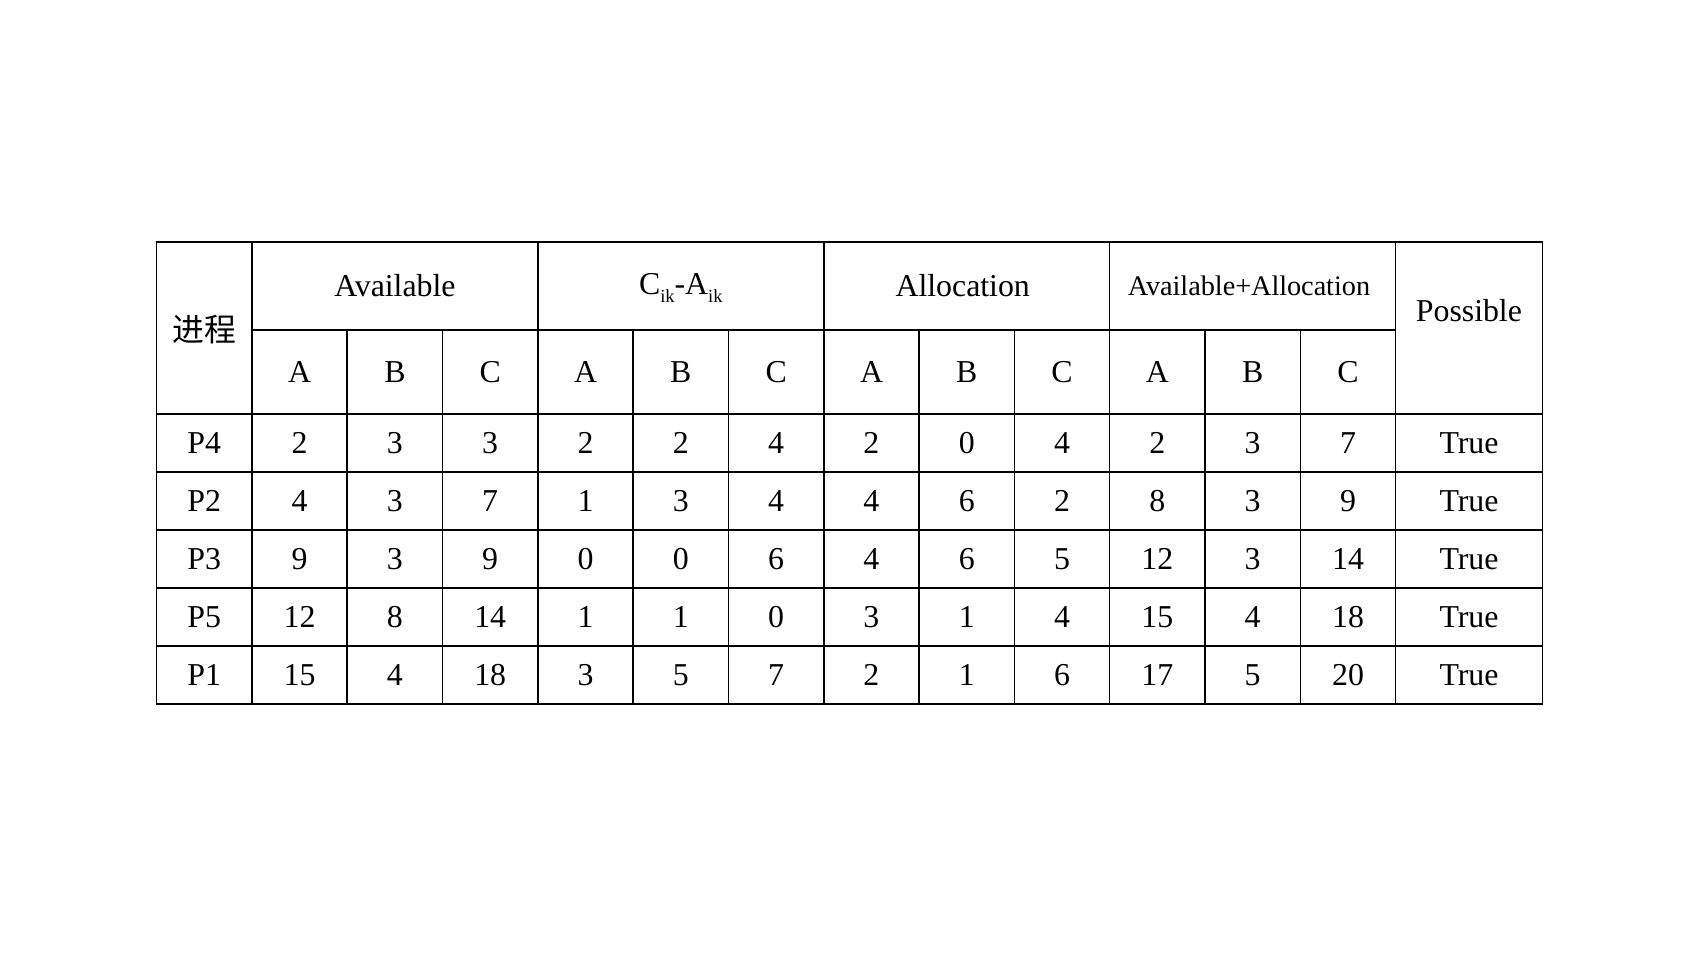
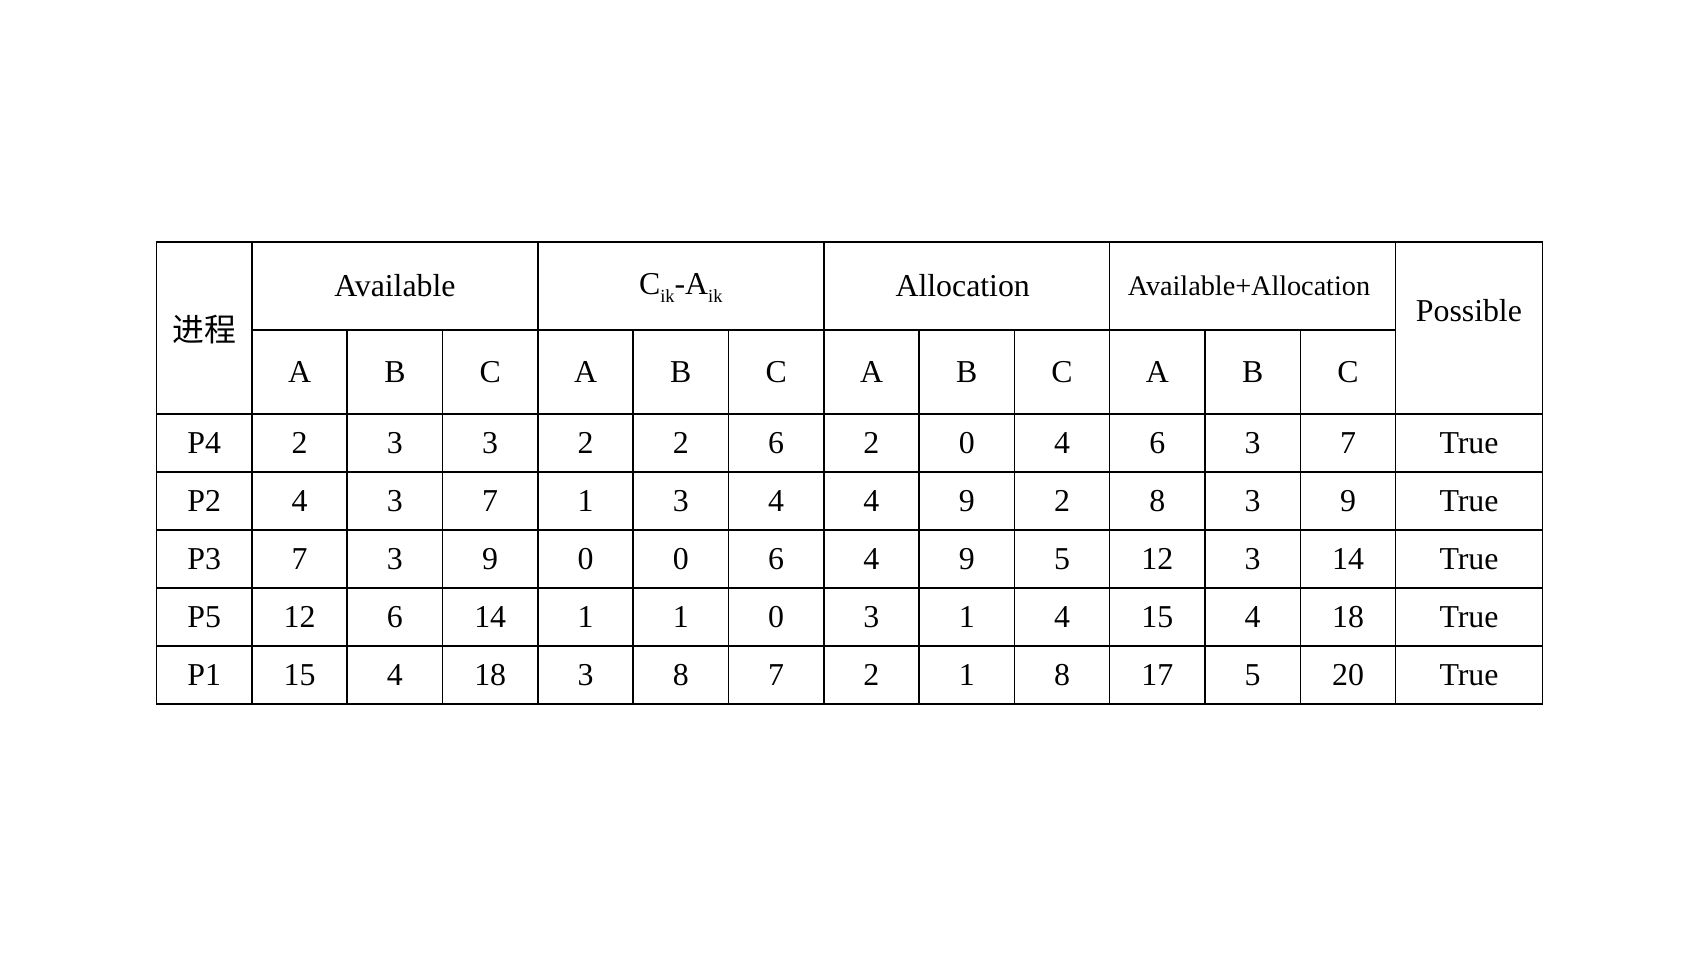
2 4: 4 -> 6
0 4 2: 2 -> 6
4 4 6: 6 -> 9
P3 9: 9 -> 7
6 4 6: 6 -> 9
12 8: 8 -> 6
3 5: 5 -> 8
1 6: 6 -> 8
